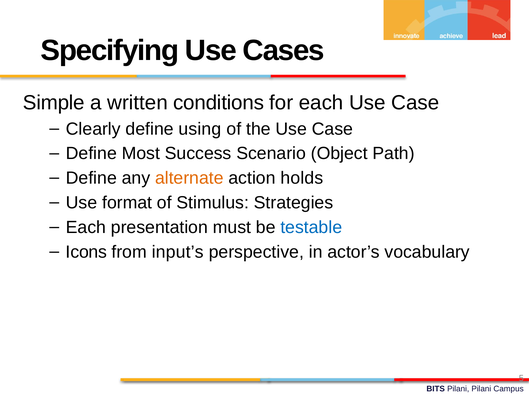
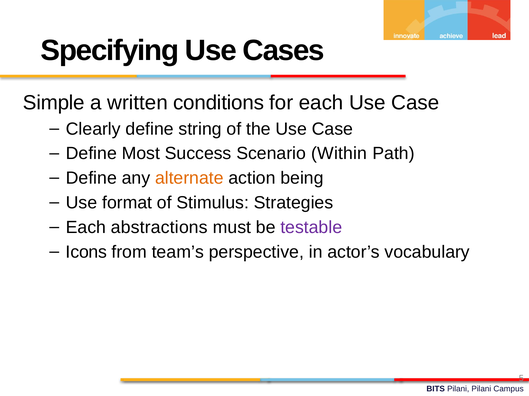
using: using -> string
Object: Object -> Within
holds: holds -> being
presentation: presentation -> abstractions
testable colour: blue -> purple
input’s: input’s -> team’s
